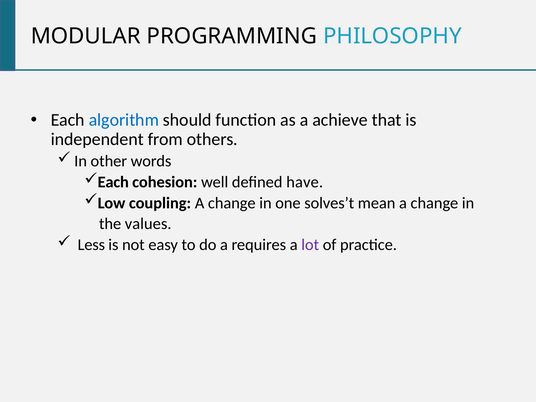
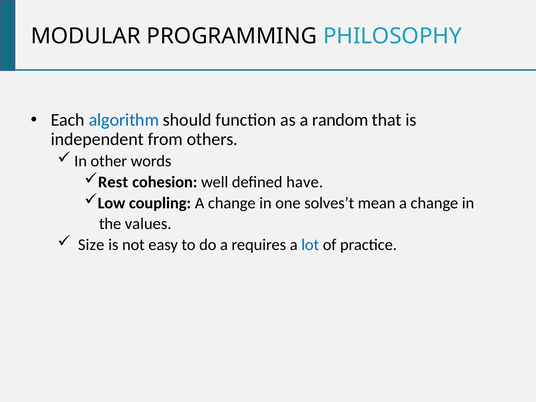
achieve: achieve -> random
Each at (113, 182): Each -> Rest
Less: Less -> Size
lot colour: purple -> blue
